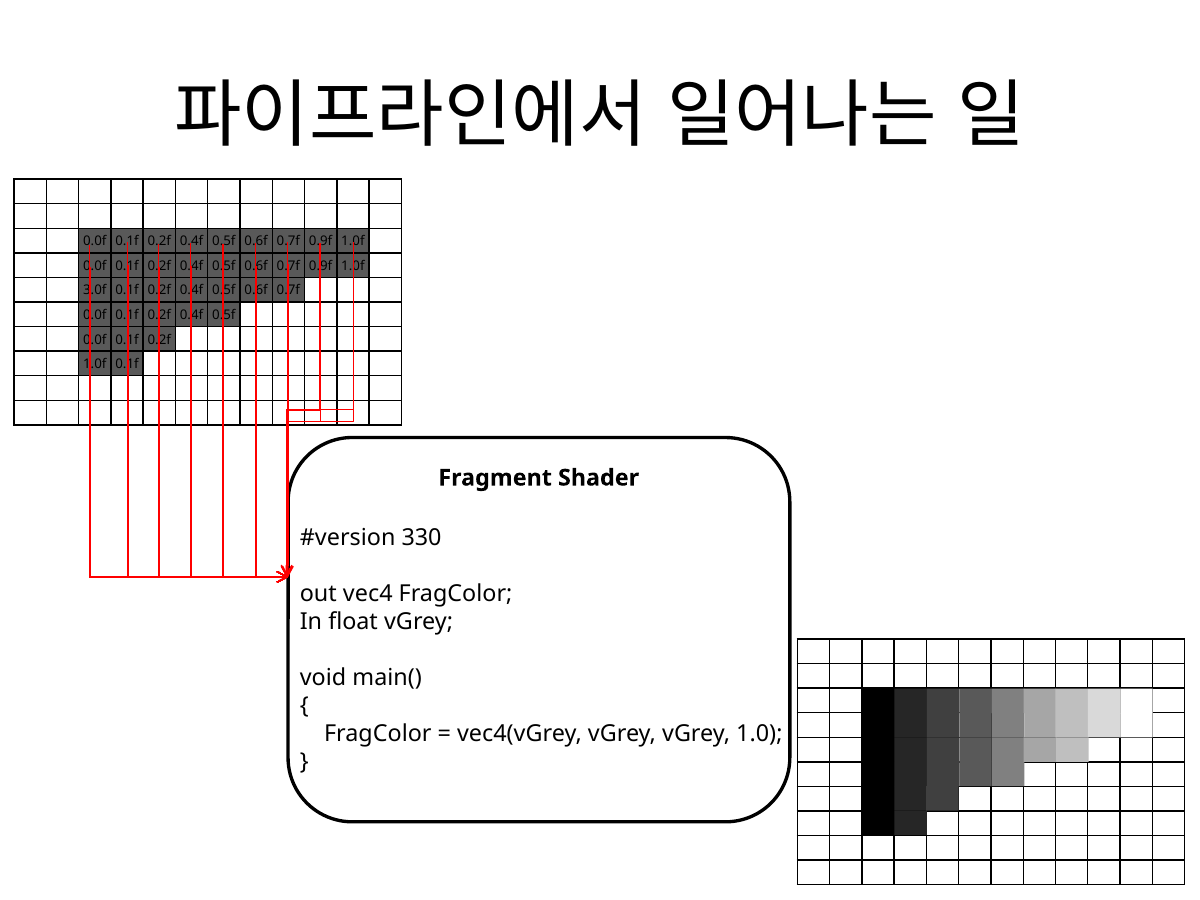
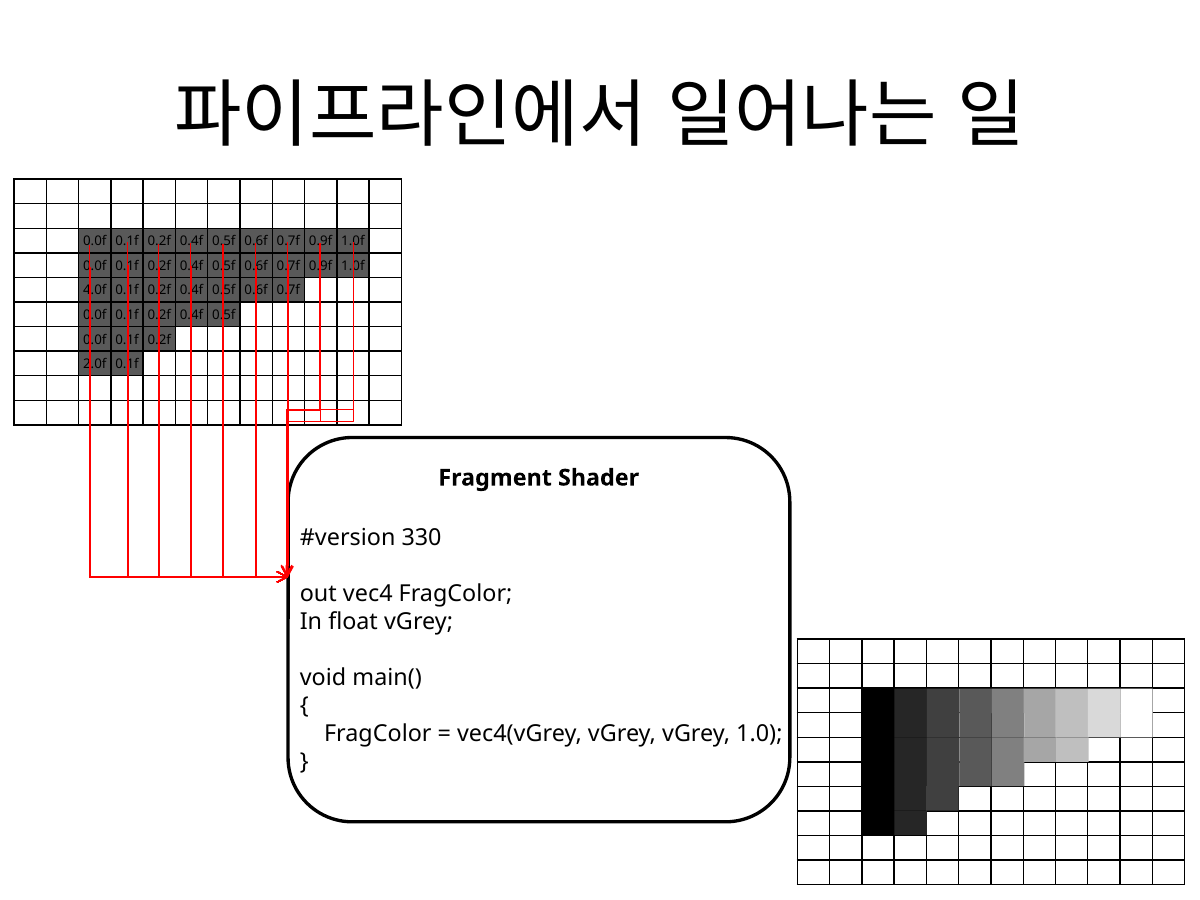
3.0f: 3.0f -> 4.0f
1.0f at (95, 364): 1.0f -> 2.0f
